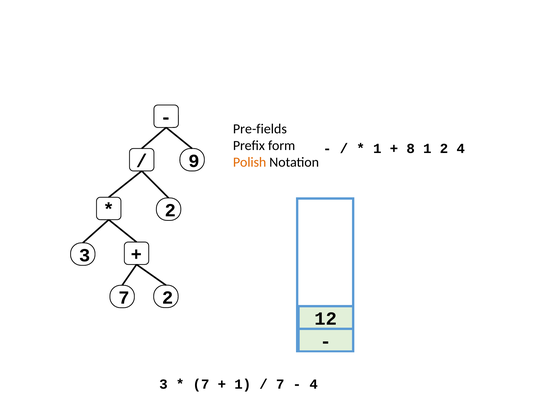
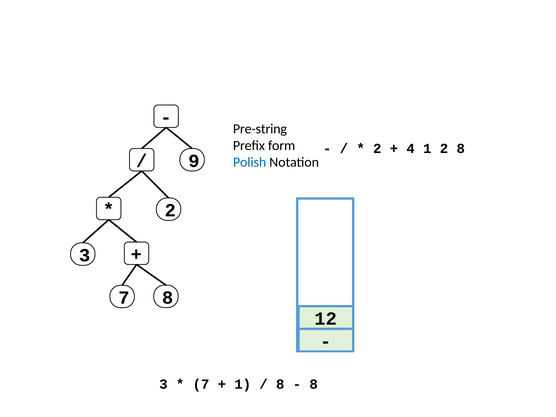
Pre-fields: Pre-fields -> Pre-string
1 at (377, 149): 1 -> 2
8: 8 -> 4
2 4: 4 -> 8
Polish colour: orange -> blue
7 2: 2 -> 8
7 at (280, 384): 7 -> 8
4 at (314, 384): 4 -> 8
